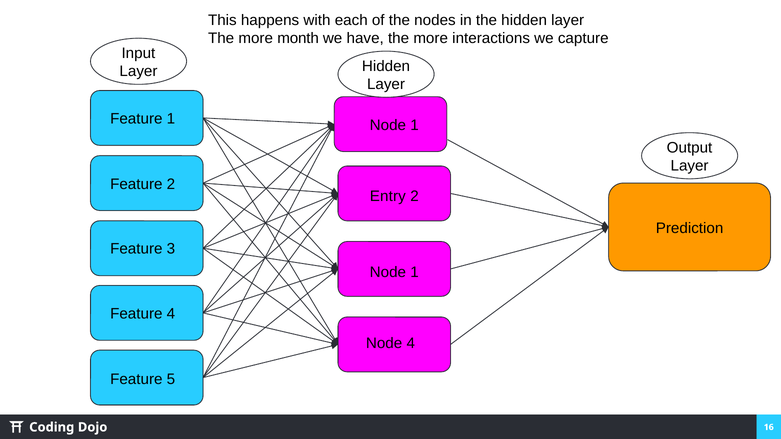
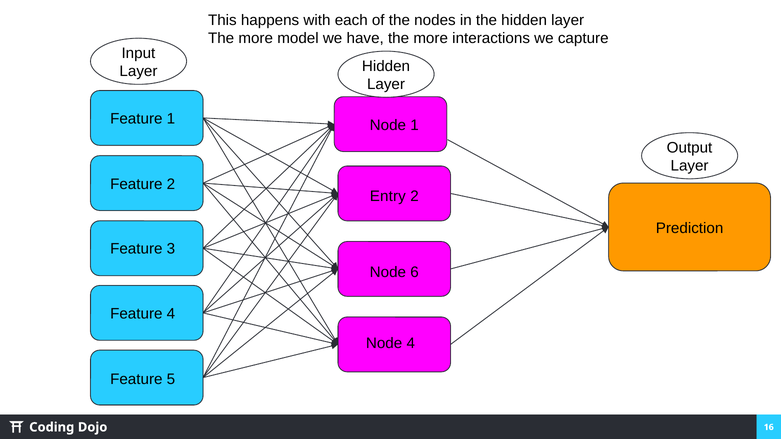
month: month -> model
1 at (415, 272): 1 -> 6
